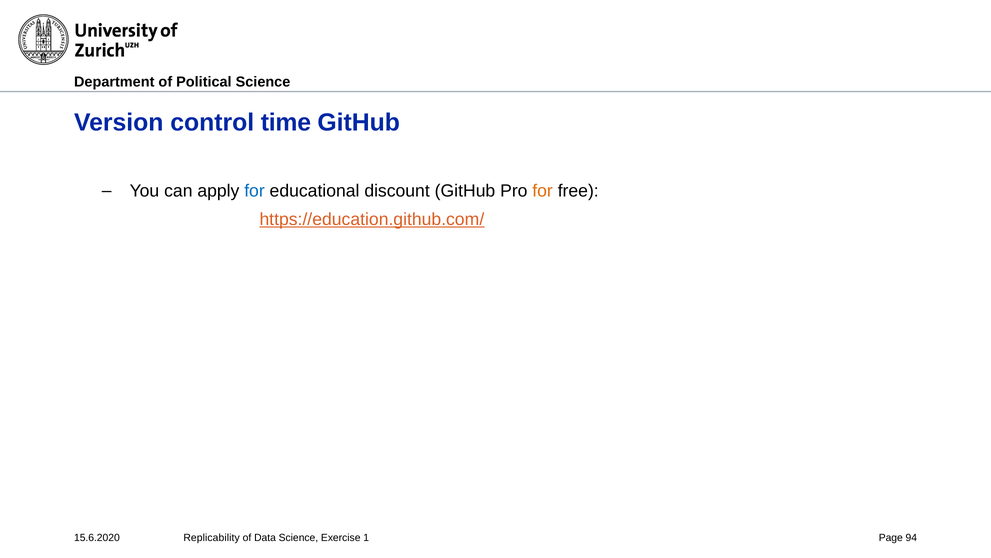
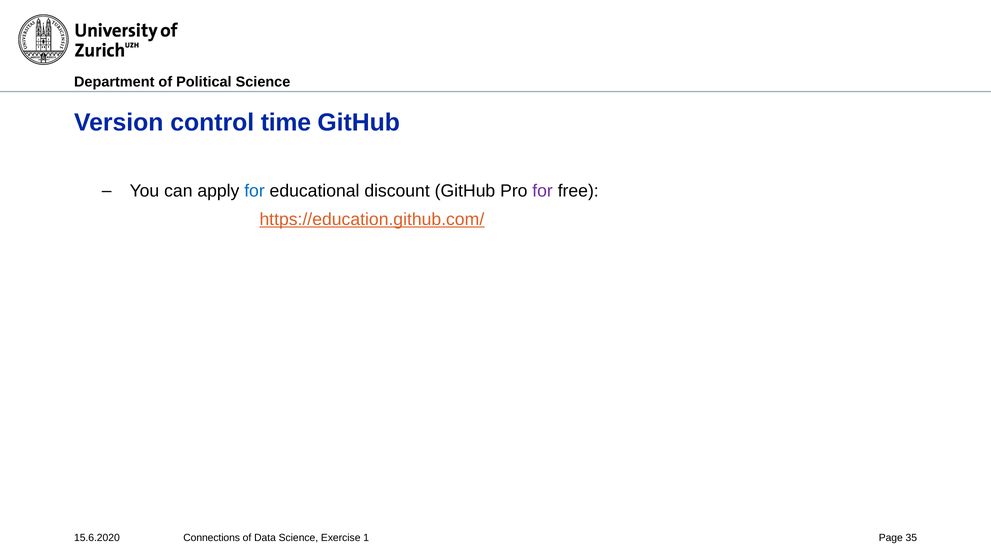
for at (543, 191) colour: orange -> purple
Replicability: Replicability -> Connections
94: 94 -> 35
